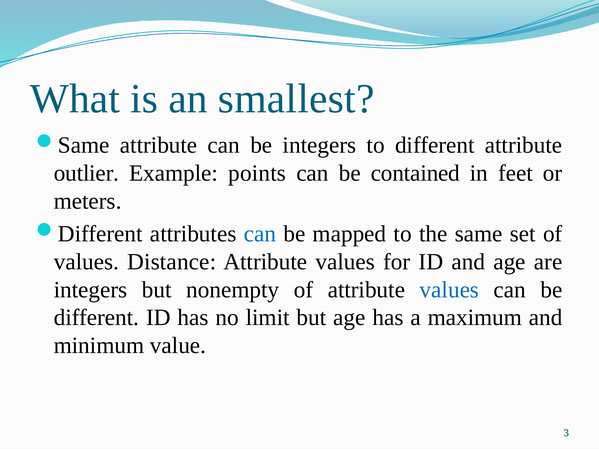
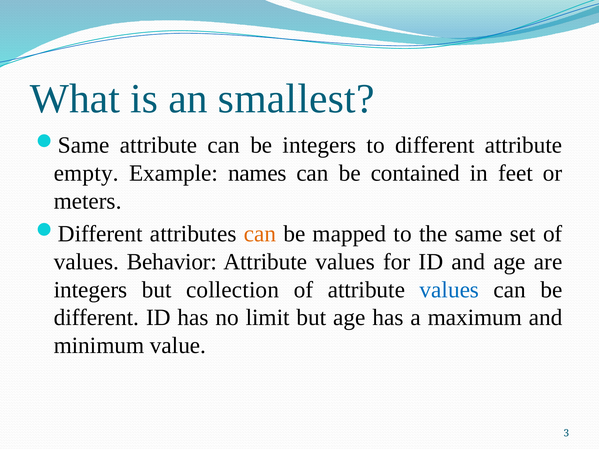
outlier: outlier -> empty
points: points -> names
can at (260, 234) colour: blue -> orange
Distance: Distance -> Behavior
nonempty: nonempty -> collection
